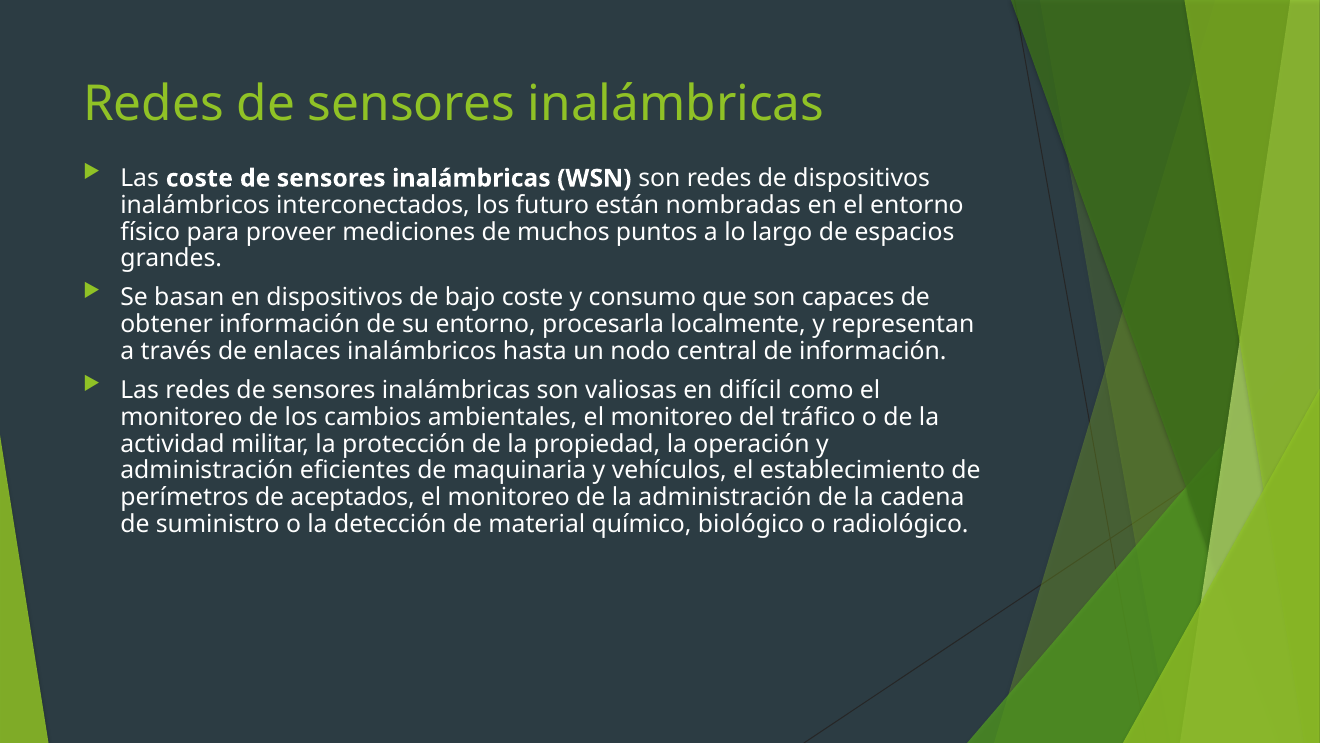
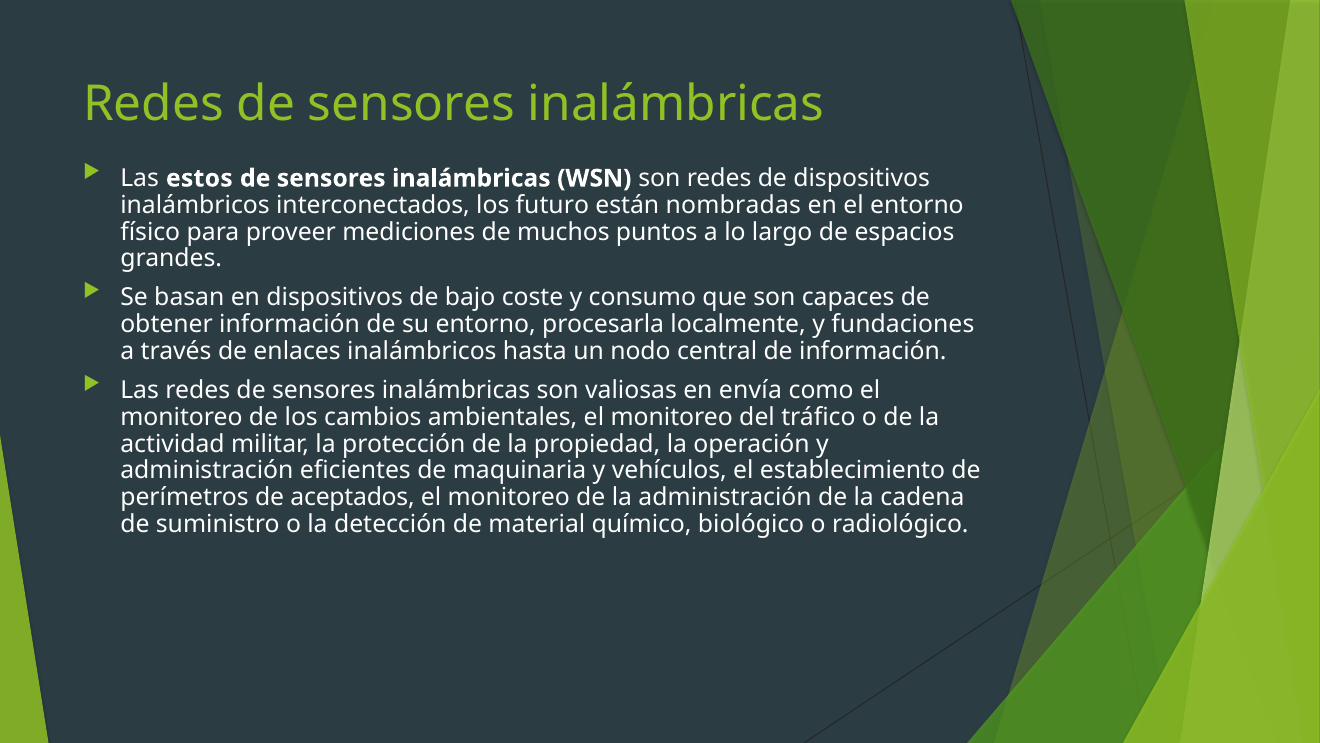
Las coste: coste -> estos
representan: representan -> fundaciones
difícil: difícil -> envía
